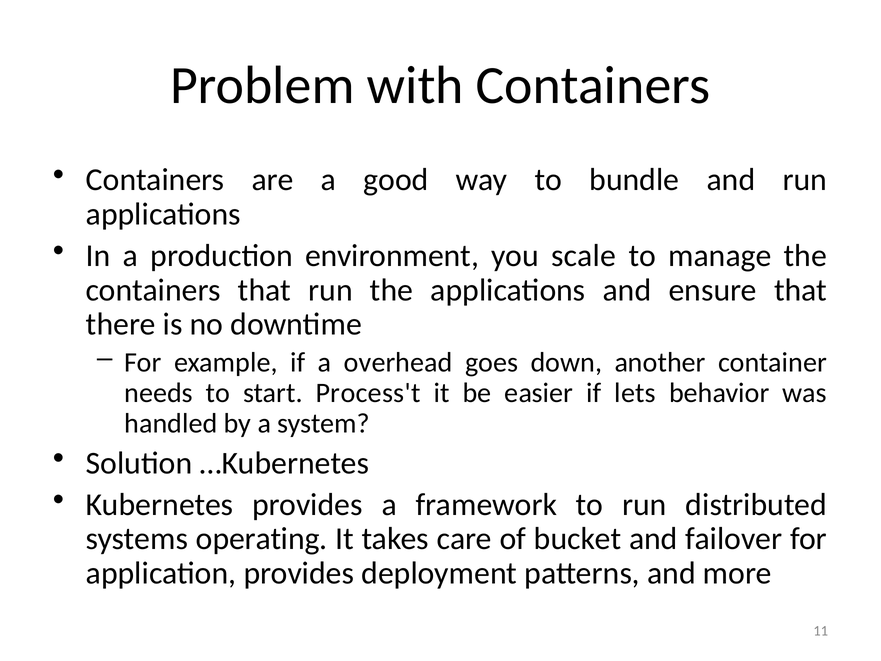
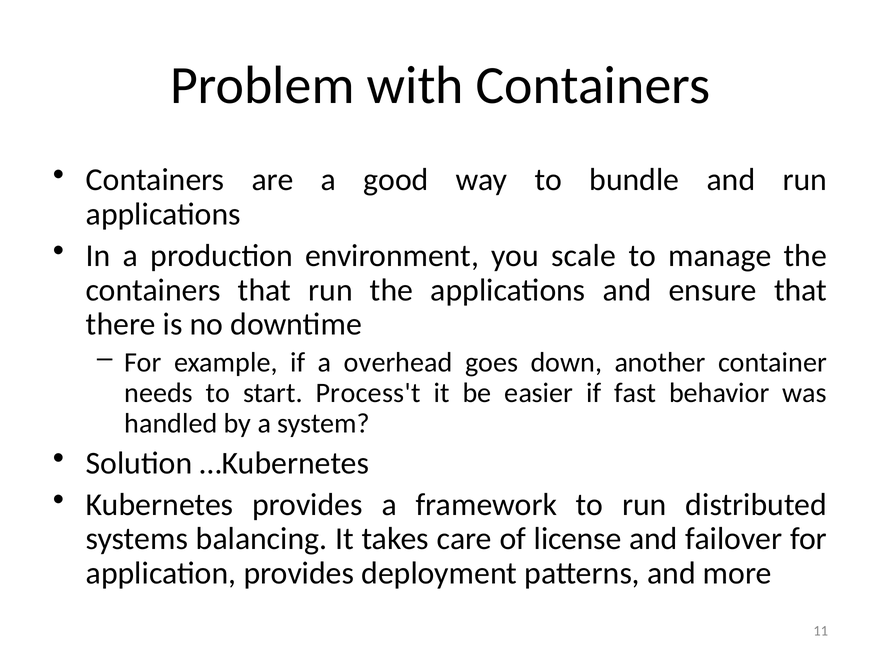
lets: lets -> fast
operating: operating -> balancing
bucket: bucket -> license
